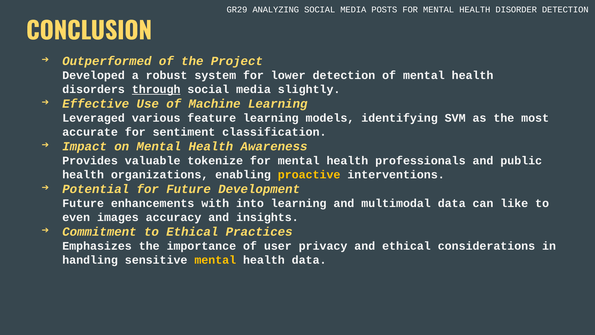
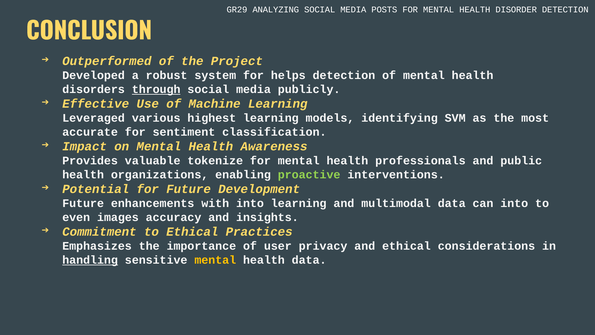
lower: lower -> helps
slightly: slightly -> publicly
feature: feature -> highest
proactive colour: yellow -> light green
can like: like -> into
handling underline: none -> present
